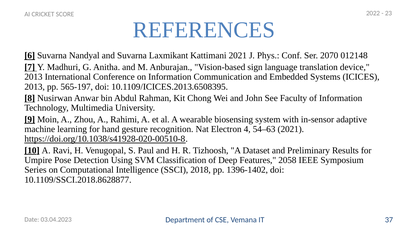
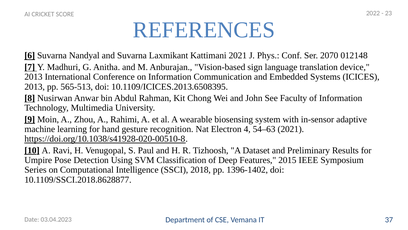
565-197: 565-197 -> 565-513
2058: 2058 -> 2015
